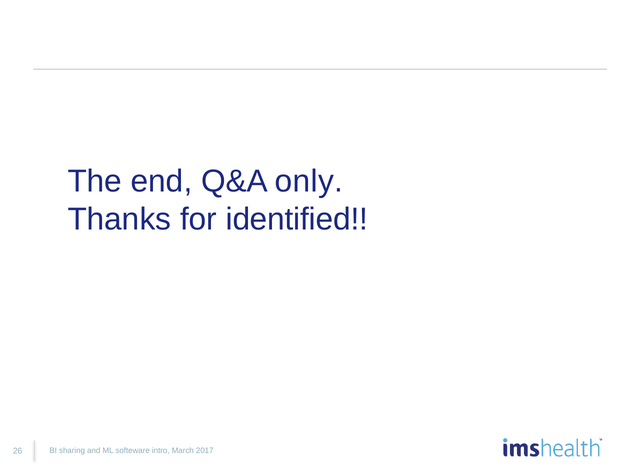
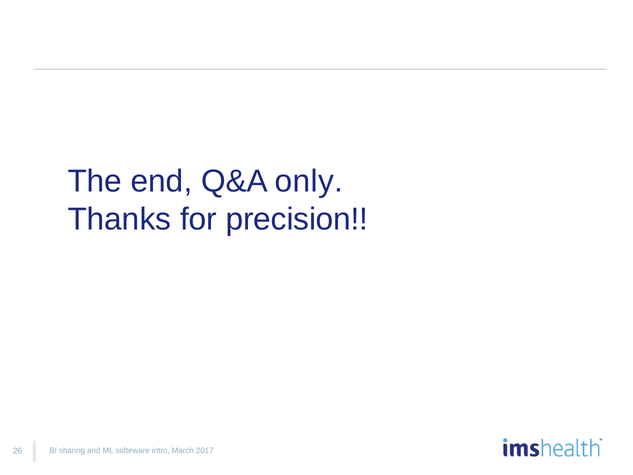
identified: identified -> precision
